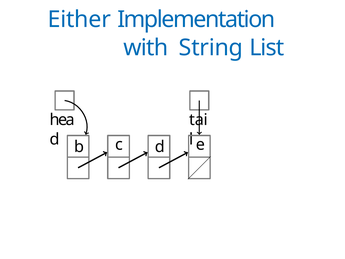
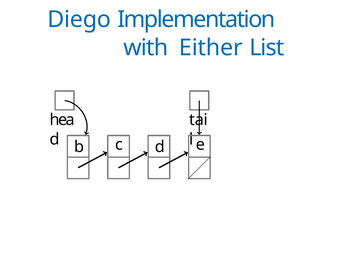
Either: Either -> Diego
String: String -> Either
